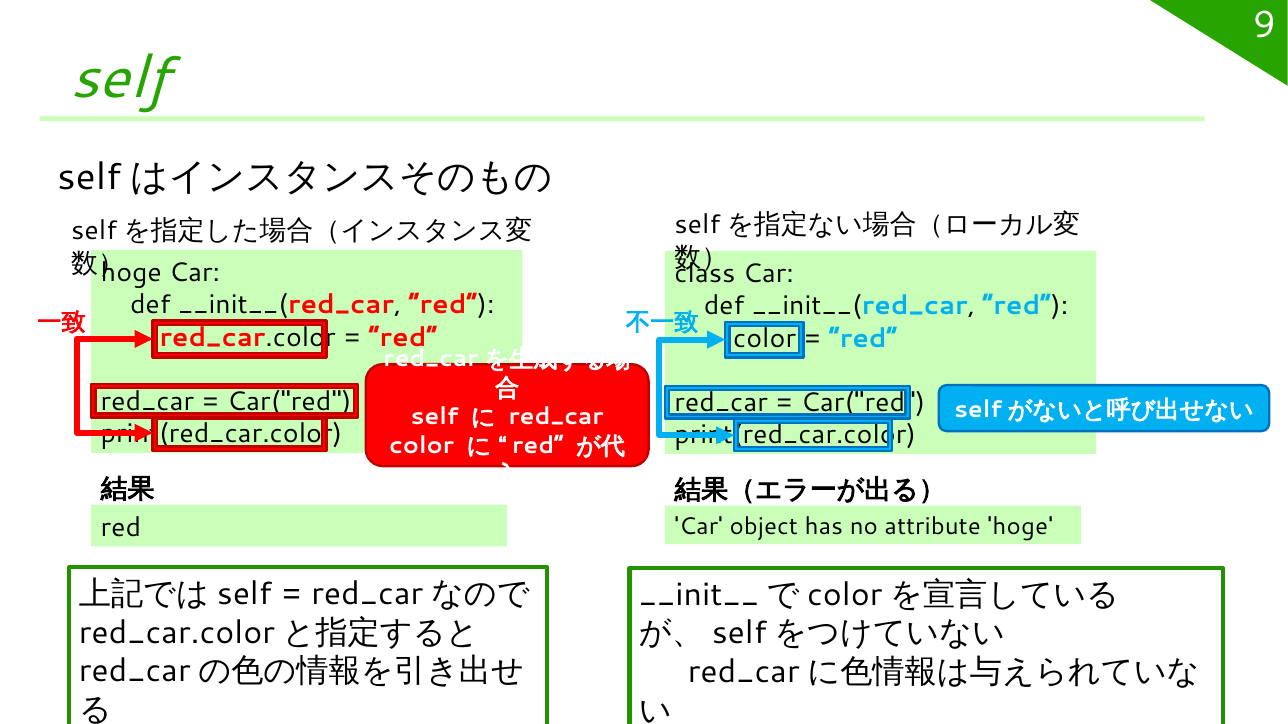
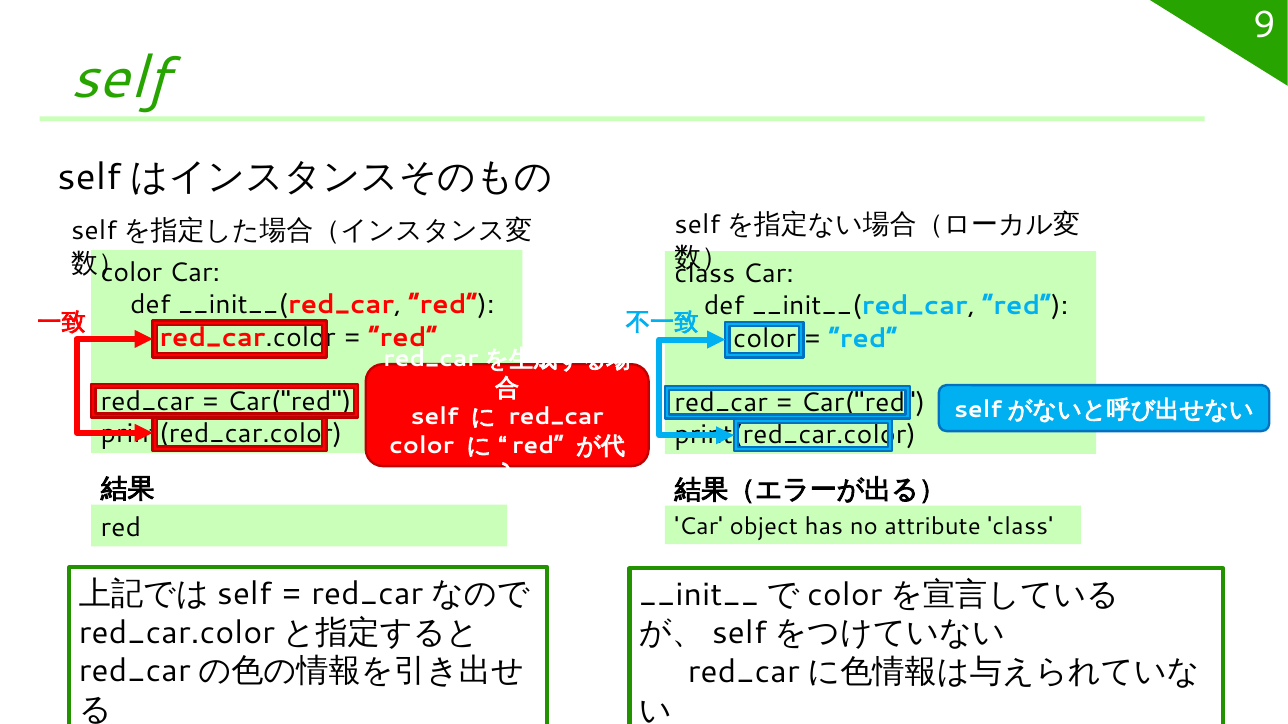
hoge at (131, 273): hoge -> color
attribute hoge: hoge -> class
